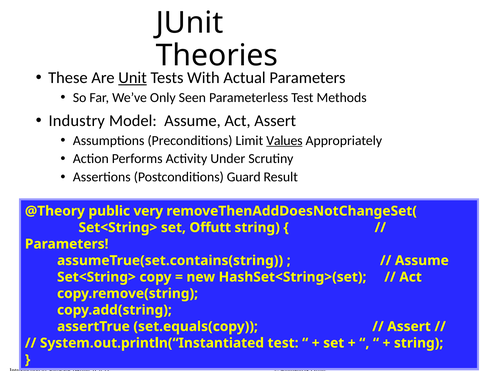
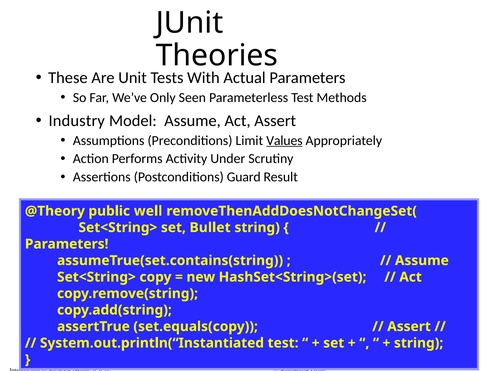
Unit underline: present -> none
very: very -> well
set Offutt: Offutt -> Bullet
